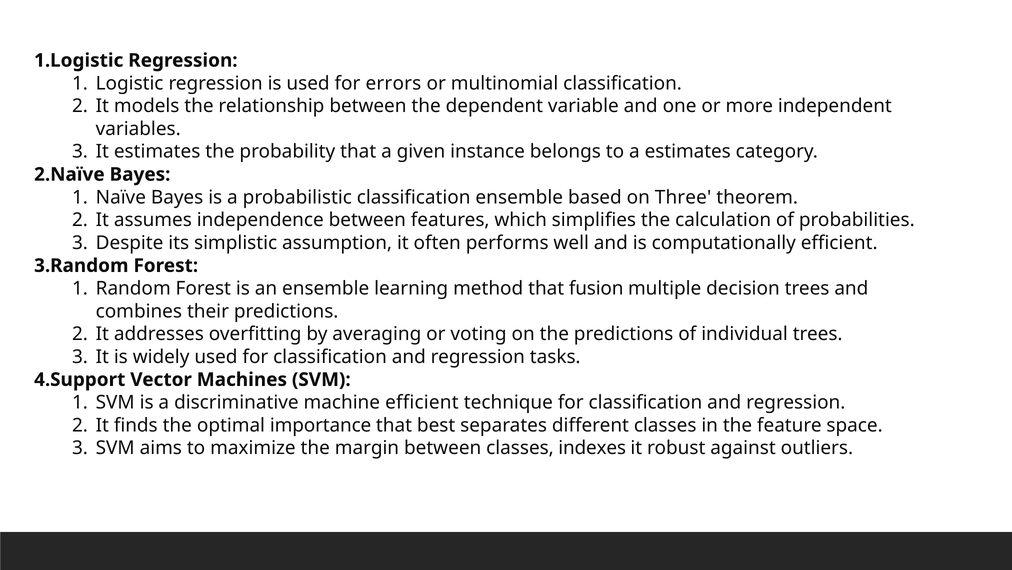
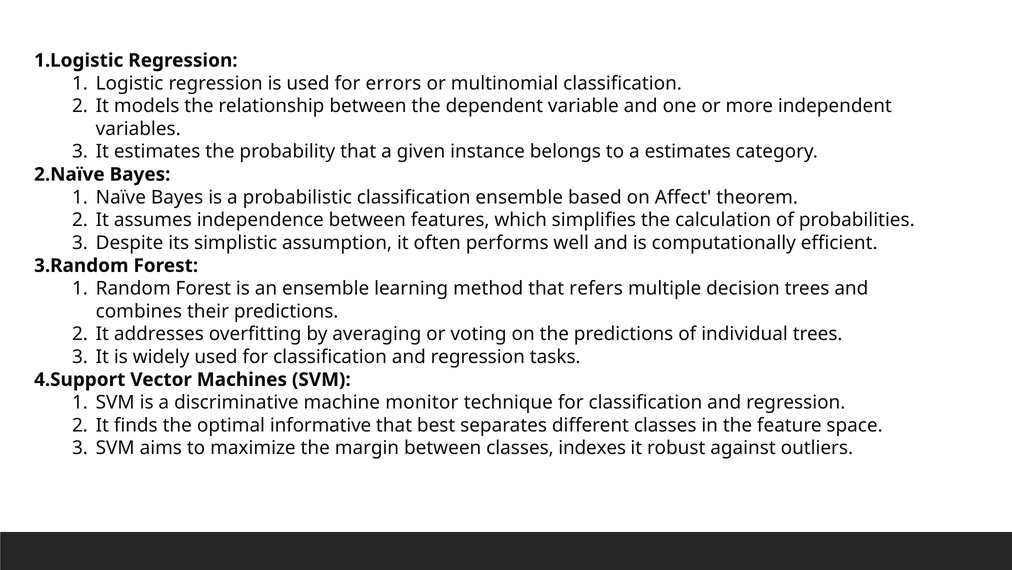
Three: Three -> Affect
fusion: fusion -> refers
machine efficient: efficient -> monitor
importance: importance -> informative
